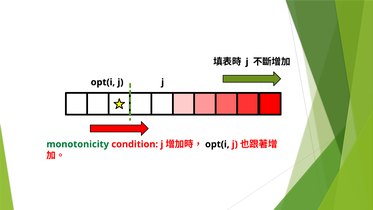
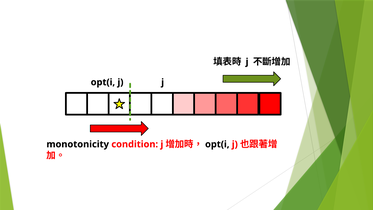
monotonicity colour: green -> black
